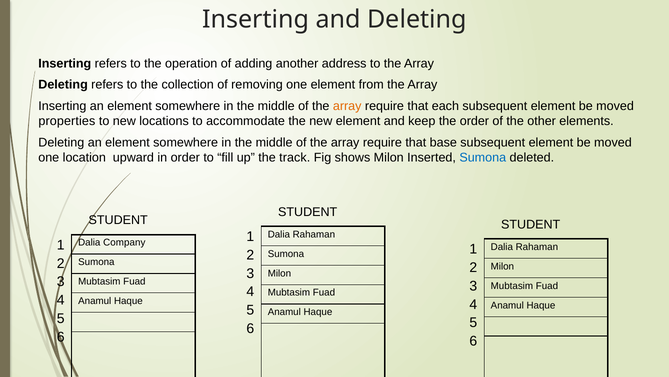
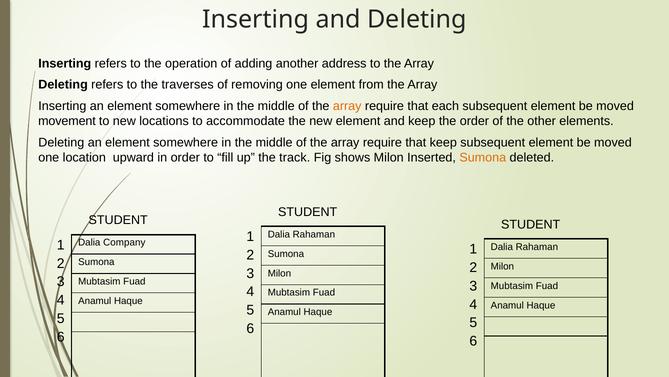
collection: collection -> traverses
properties: properties -> movement
that base: base -> keep
Sumona at (483, 157) colour: blue -> orange
